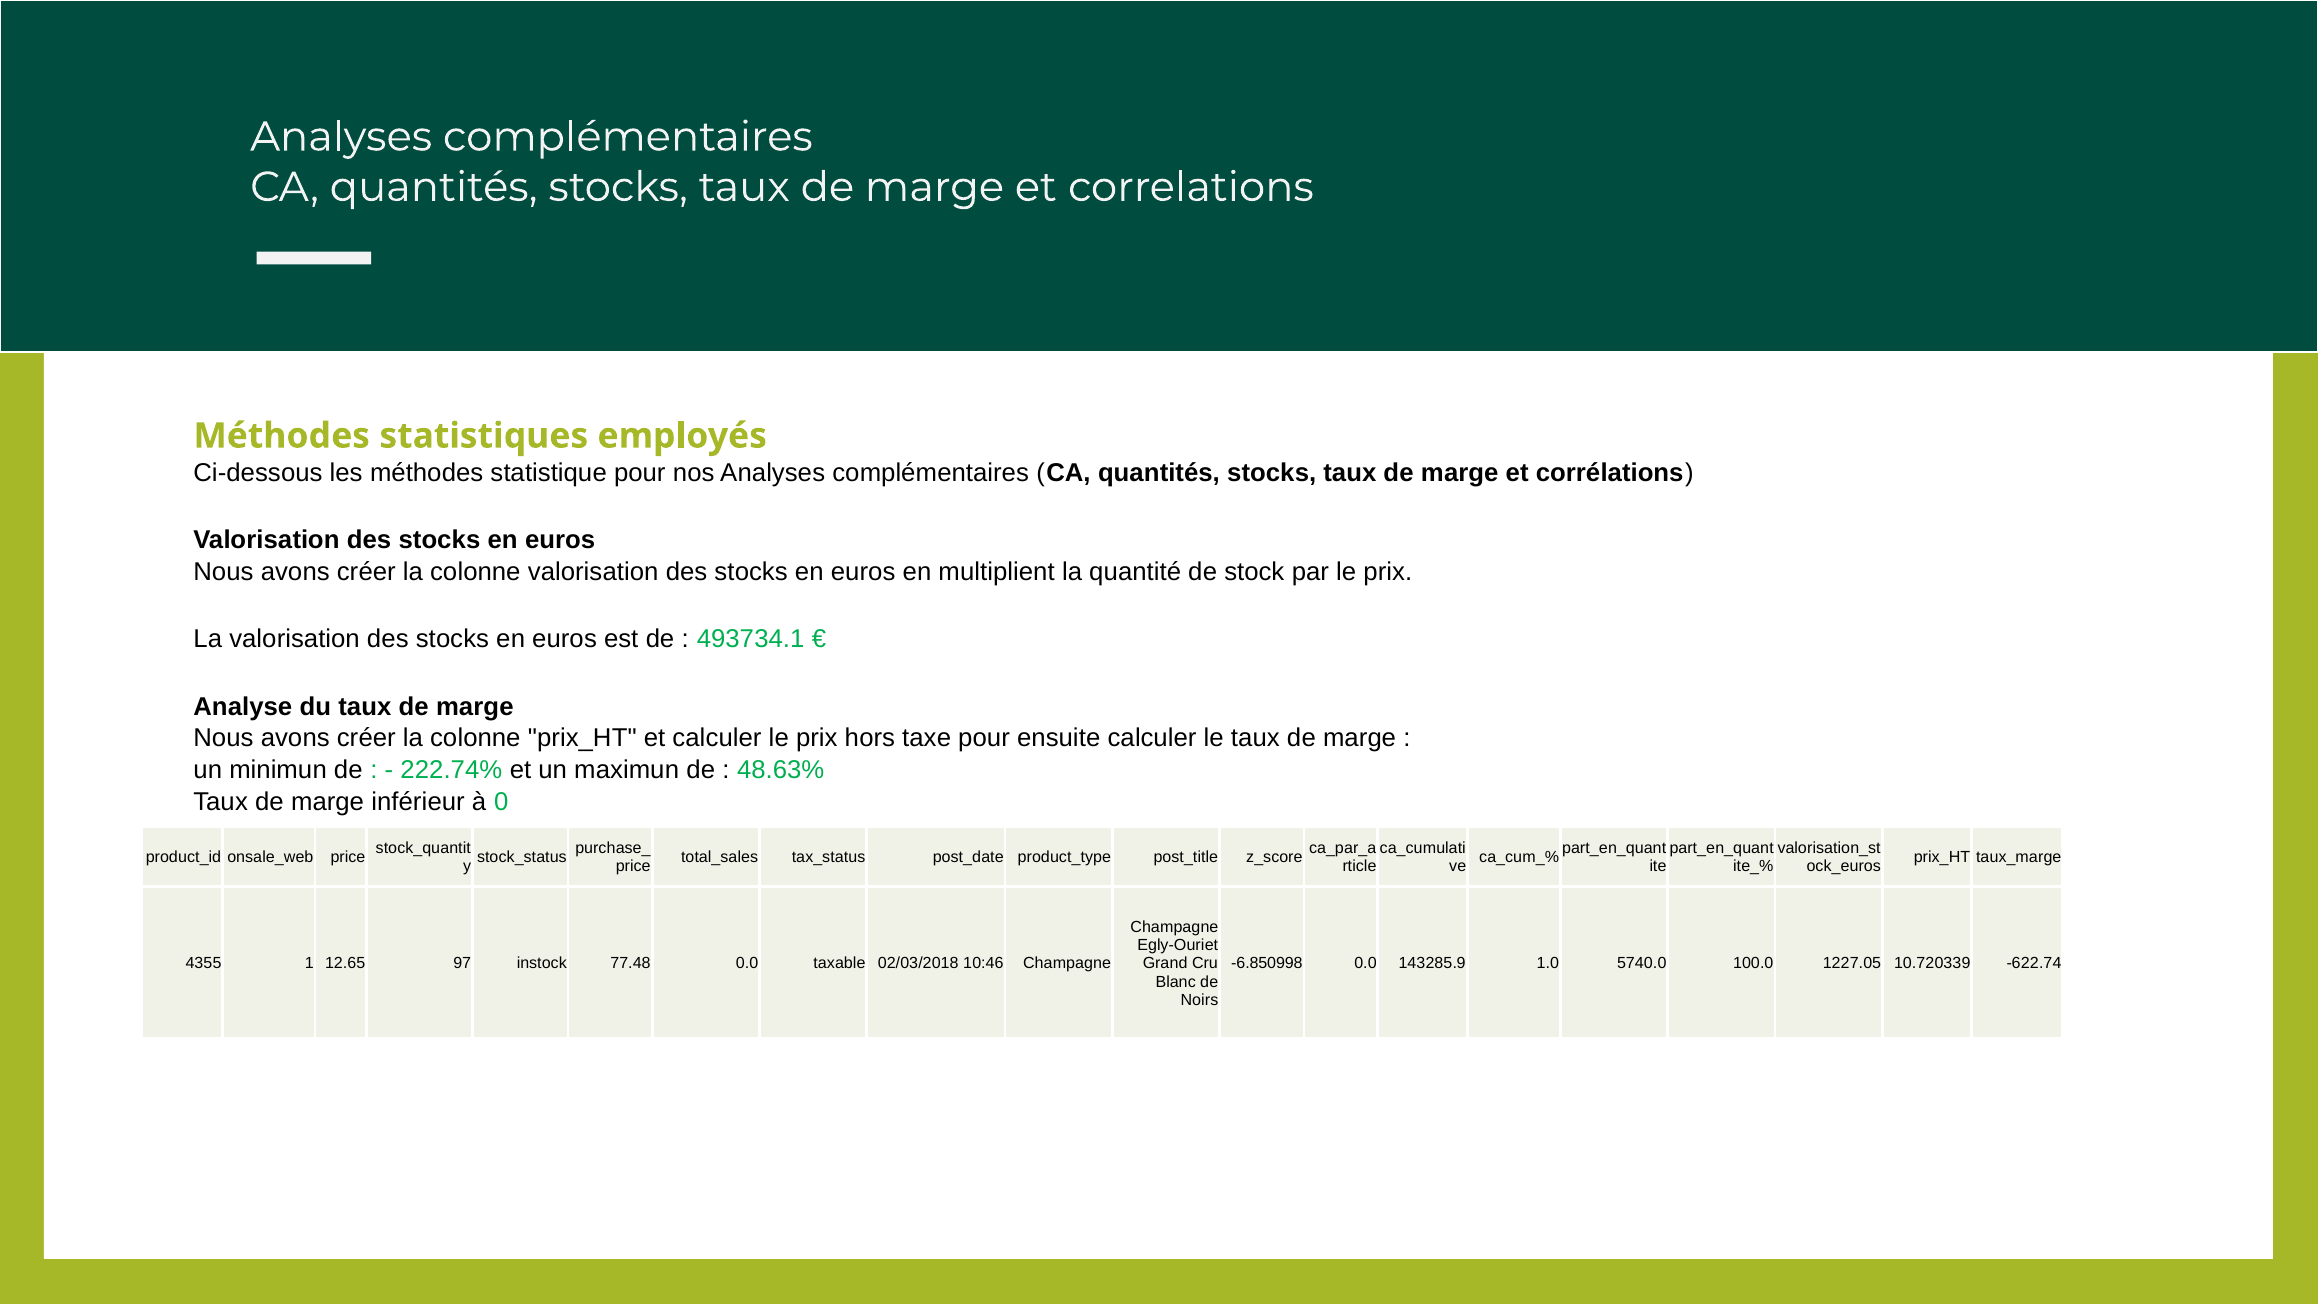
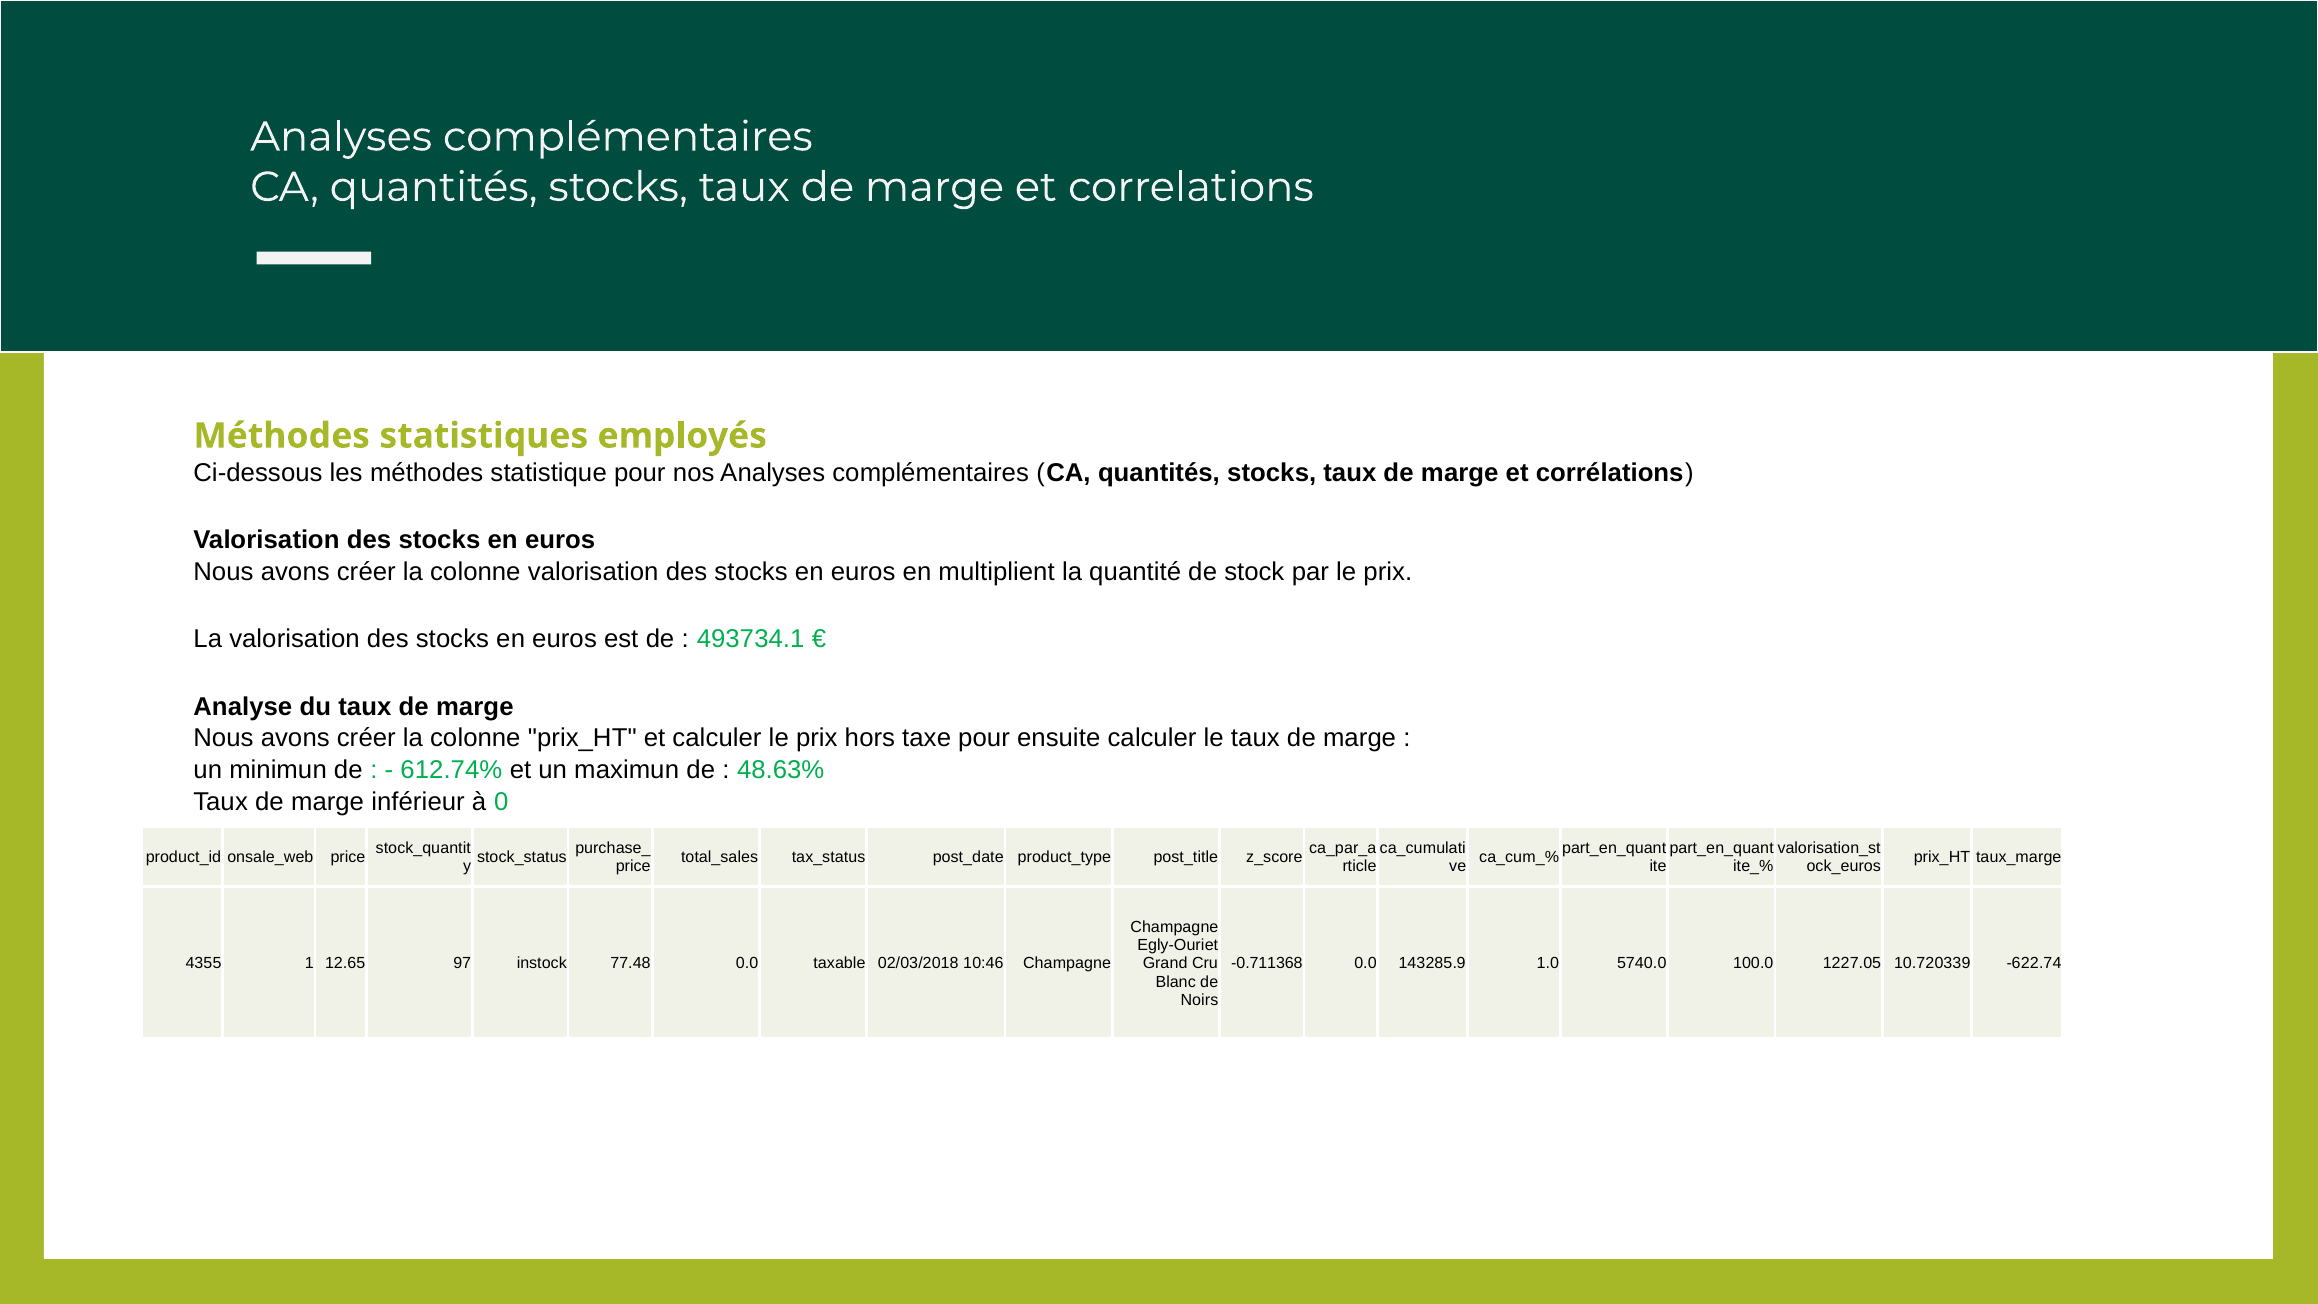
222.74%: 222.74% -> 612.74%
-6.850998: -6.850998 -> -0.711368
